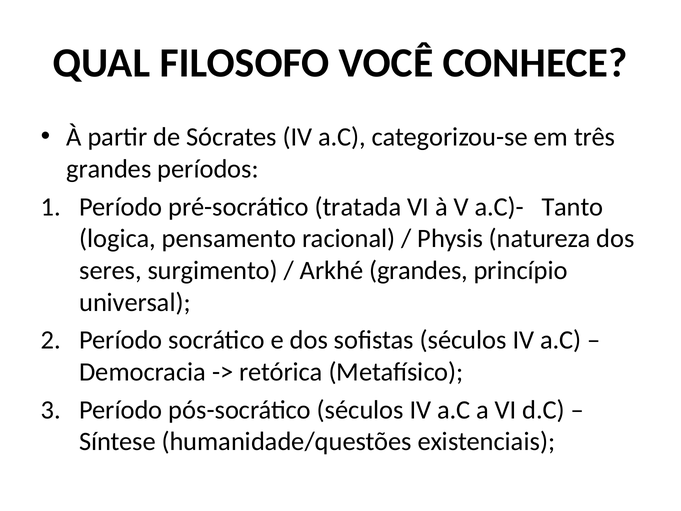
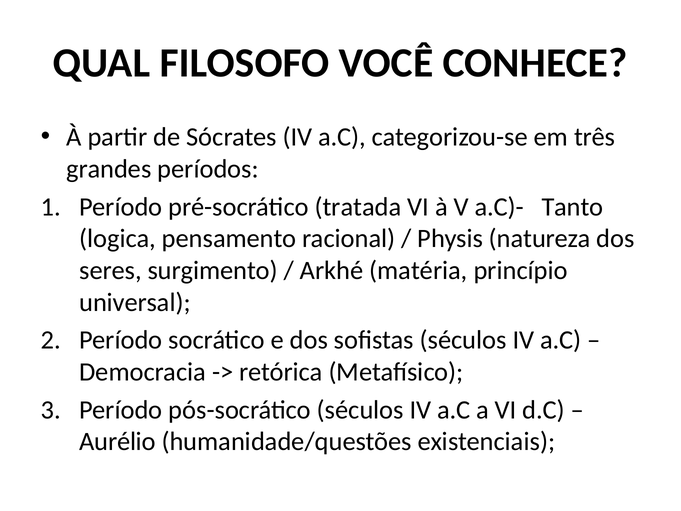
Arkhé grandes: grandes -> matéria
Síntese: Síntese -> Aurélio
